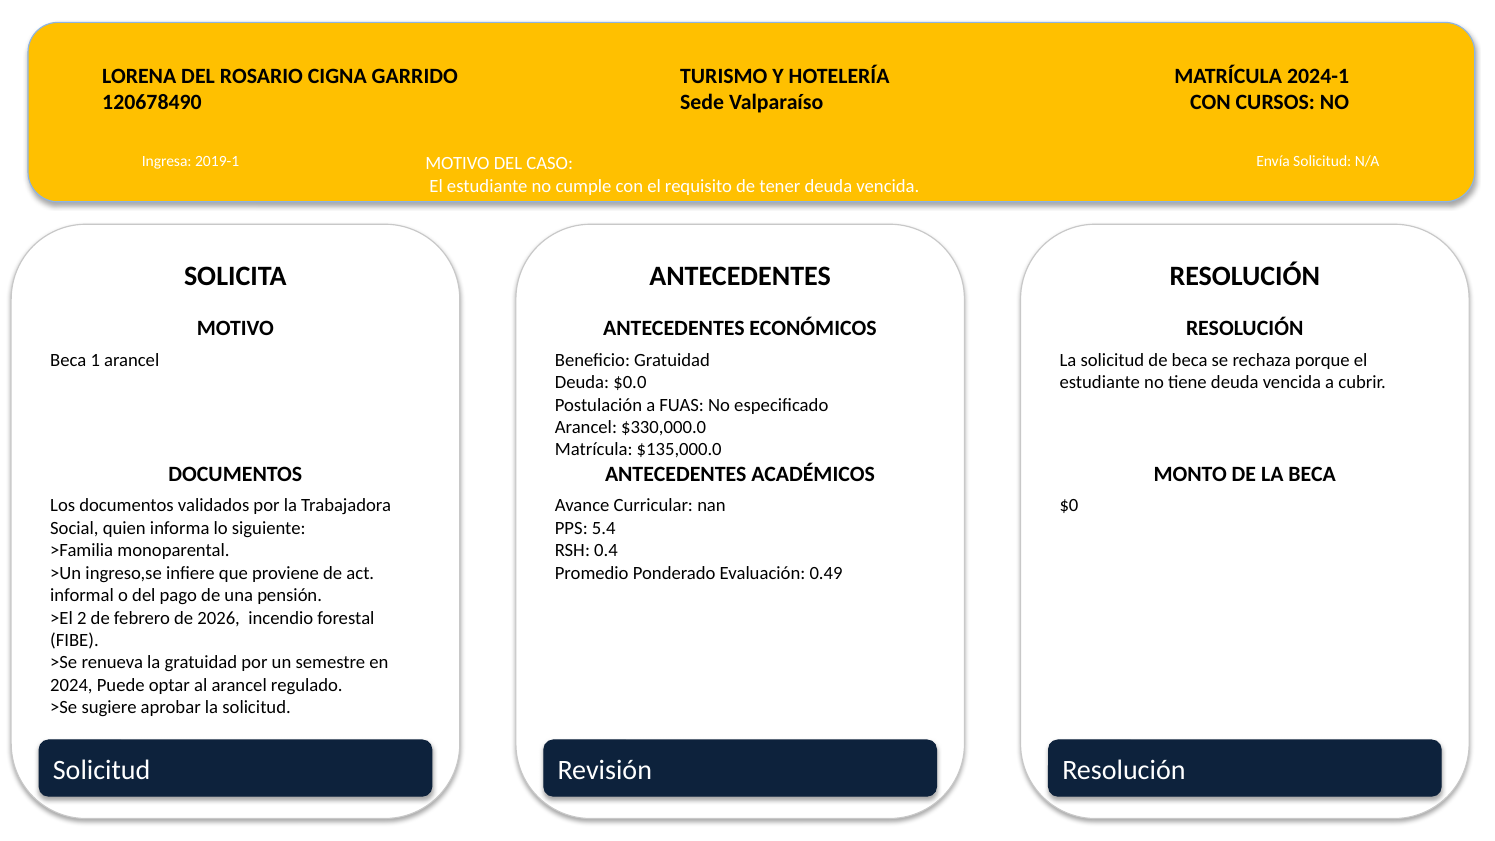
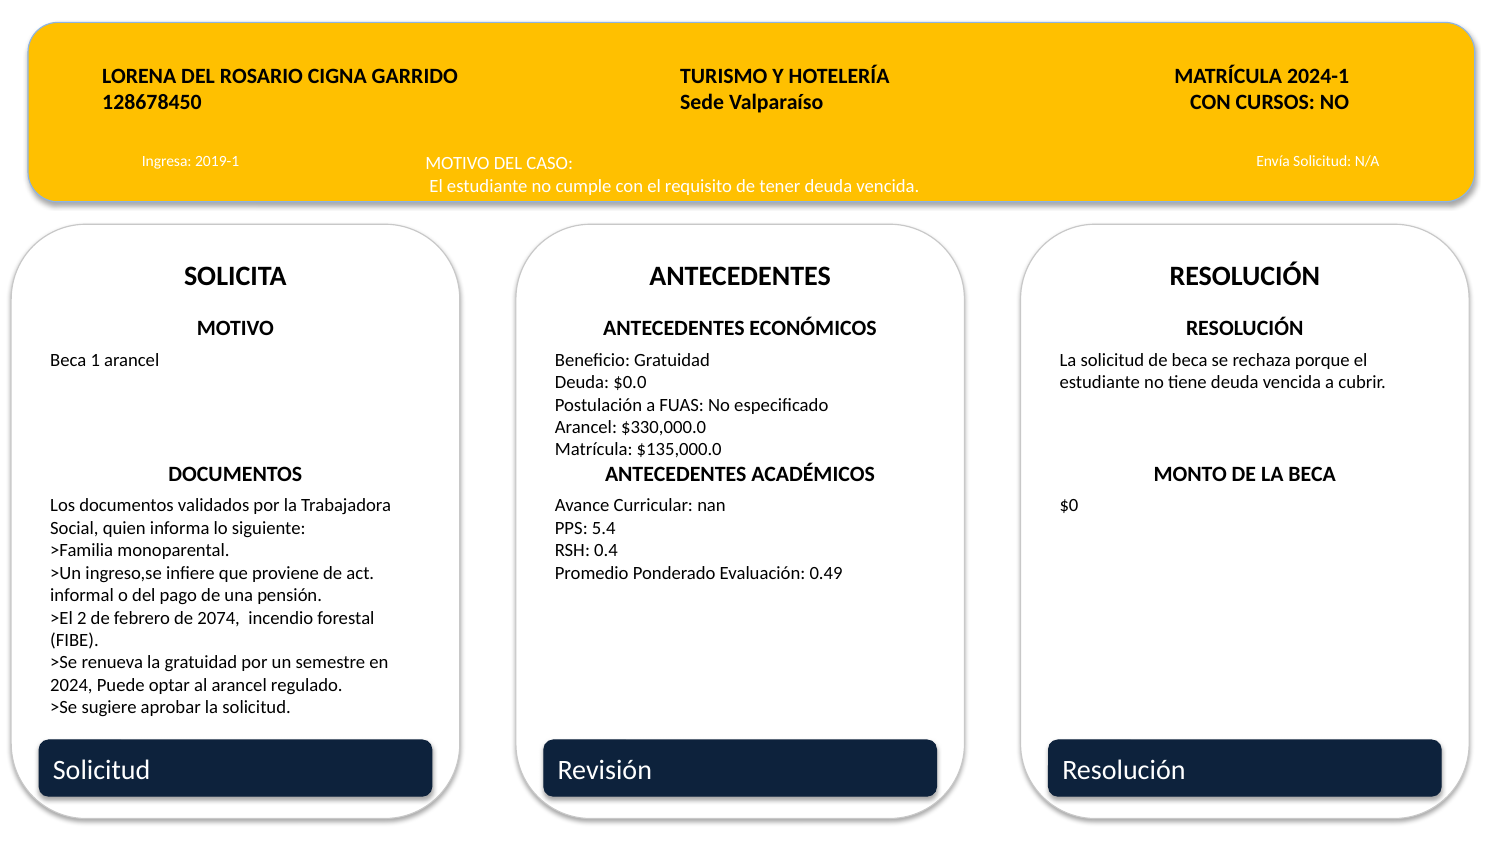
120678490: 120678490 -> 128678450
2026: 2026 -> 2074
